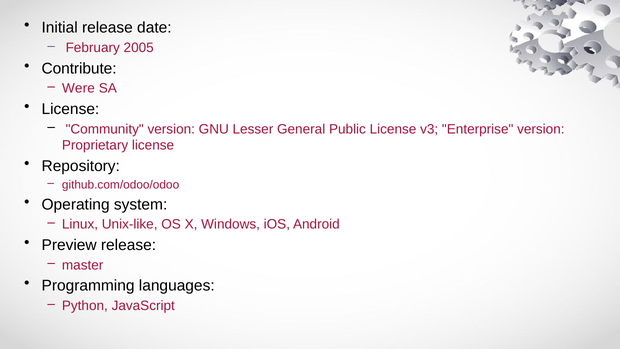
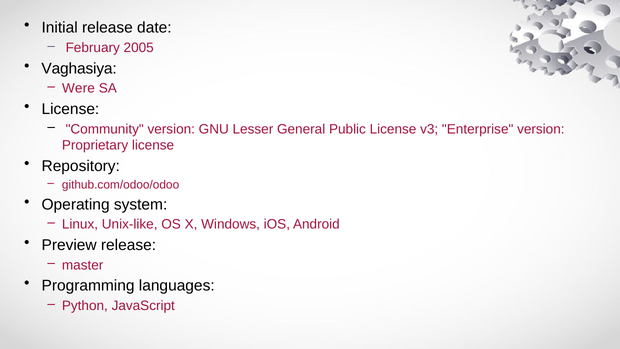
Contribute: Contribute -> Vaghasiya
